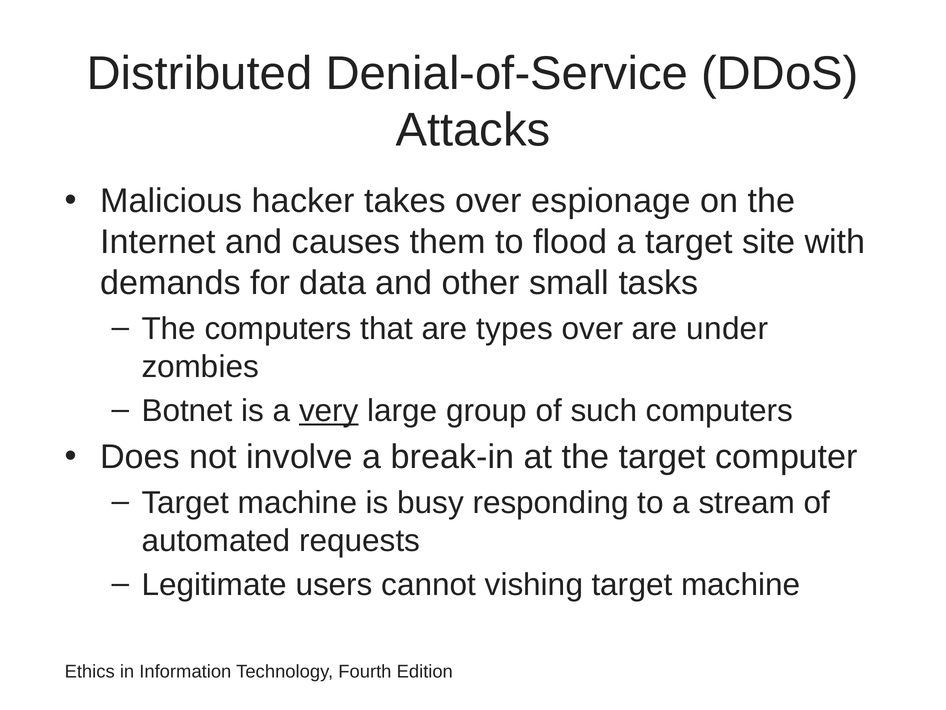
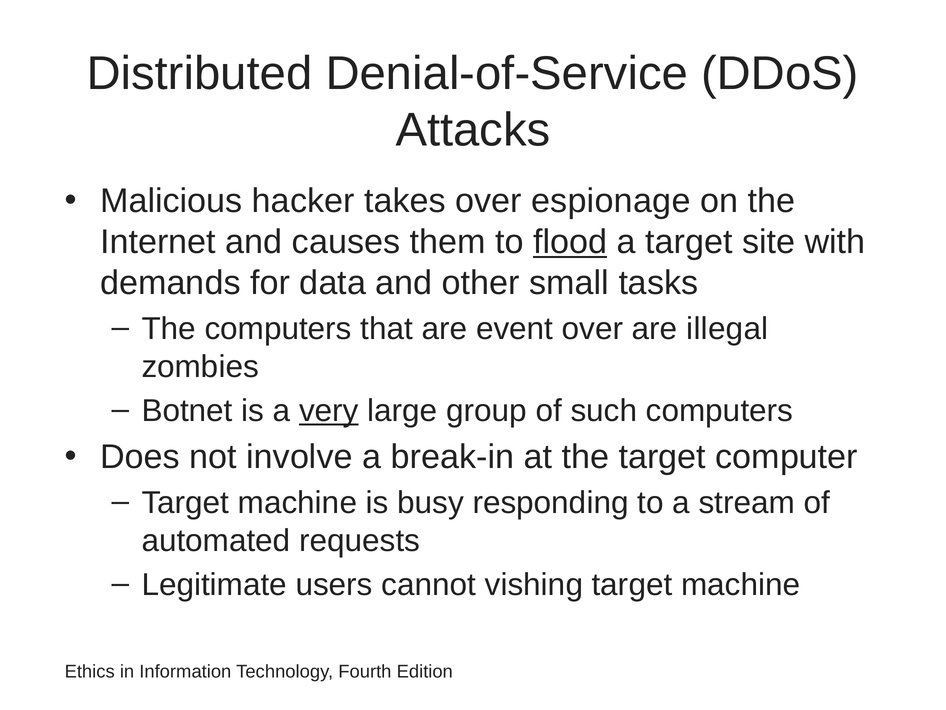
flood underline: none -> present
types: types -> event
under: under -> illegal
